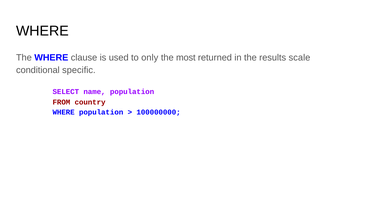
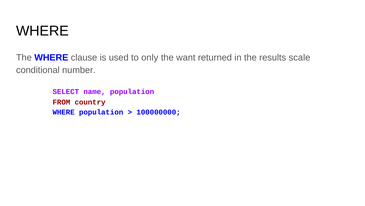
most: most -> want
specific: specific -> number
